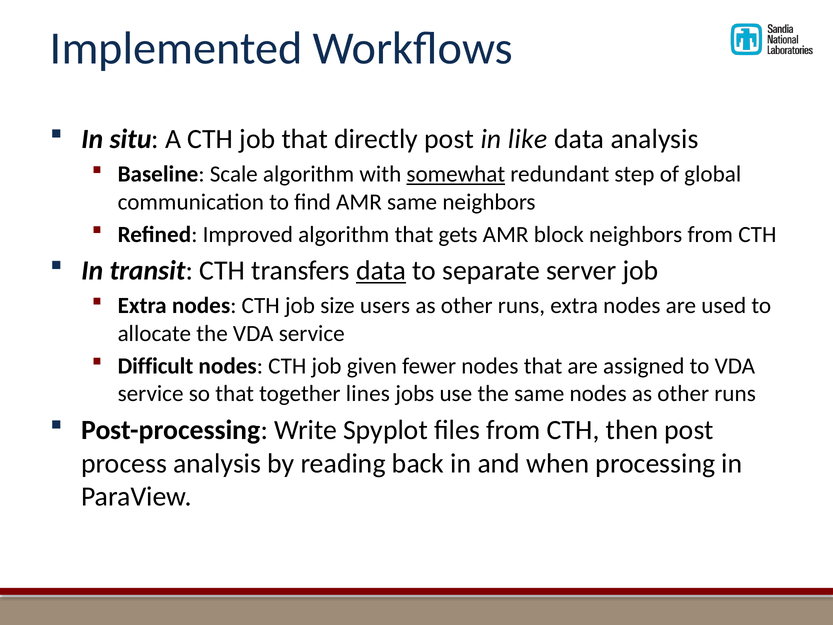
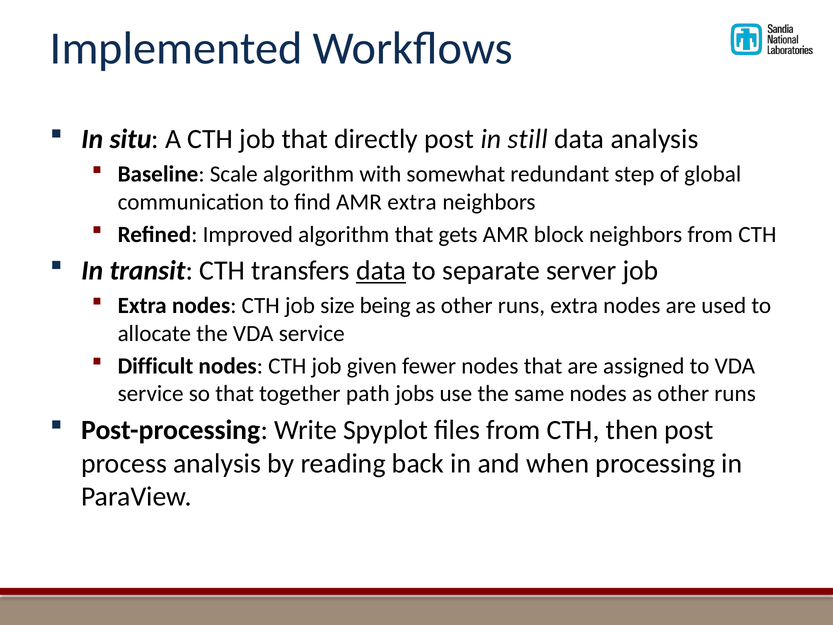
like: like -> still
somewhat underline: present -> none
AMR same: same -> extra
users: users -> being
lines: lines -> path
